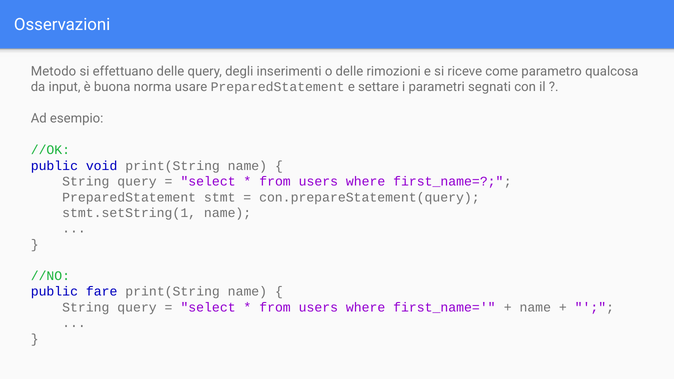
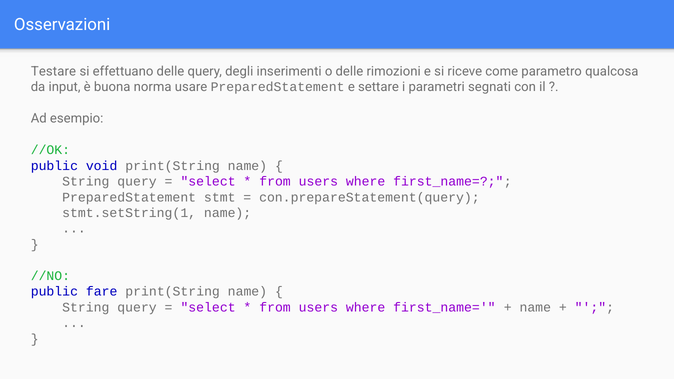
Metodo: Metodo -> Testare
